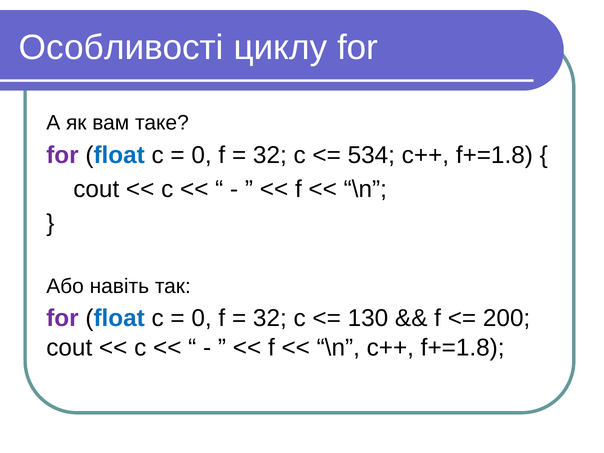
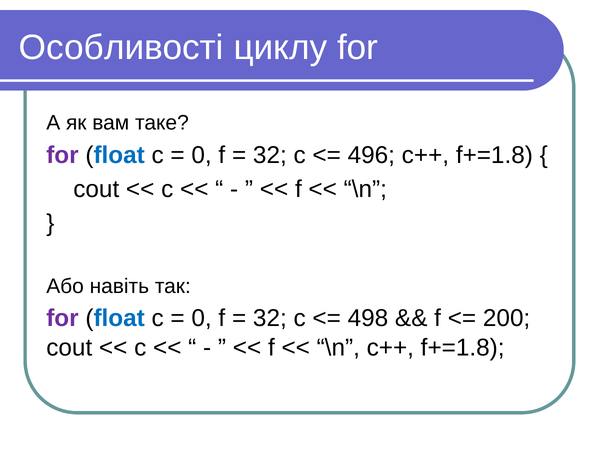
534: 534 -> 496
130: 130 -> 498
